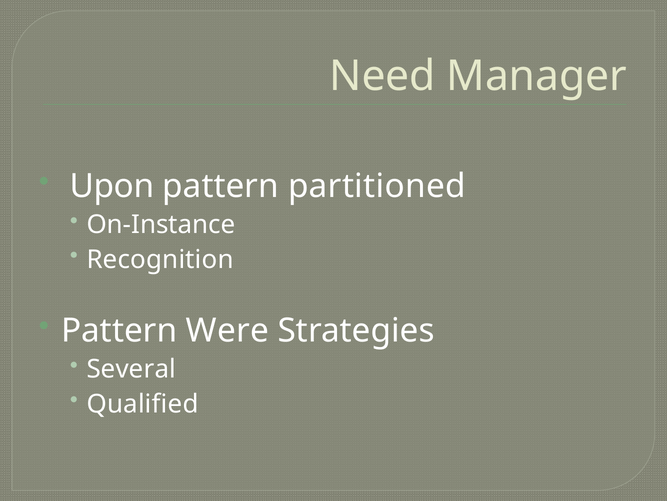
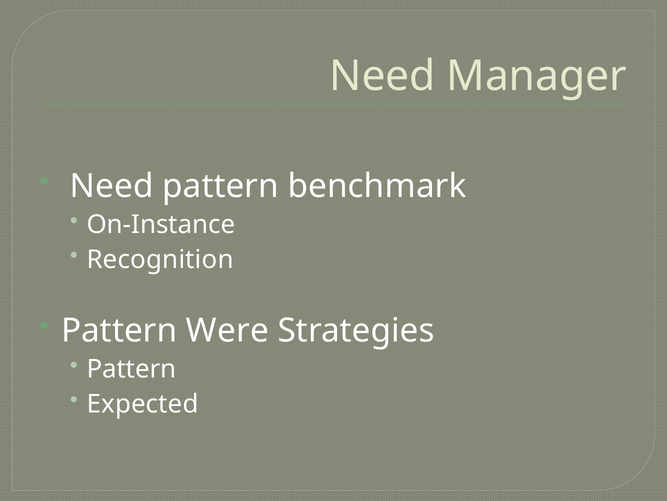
Upon at (112, 186): Upon -> Need
partitioned: partitioned -> benchmark
Several at (131, 369): Several -> Pattern
Qualified: Qualified -> Expected
